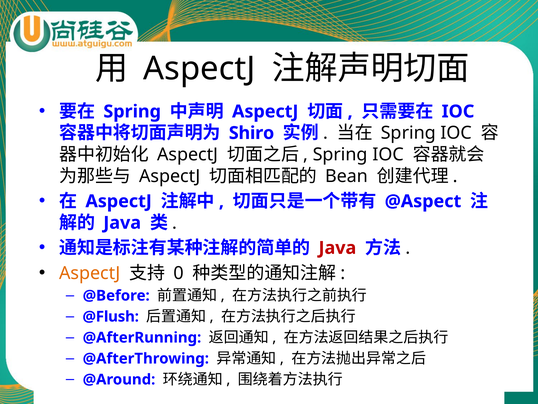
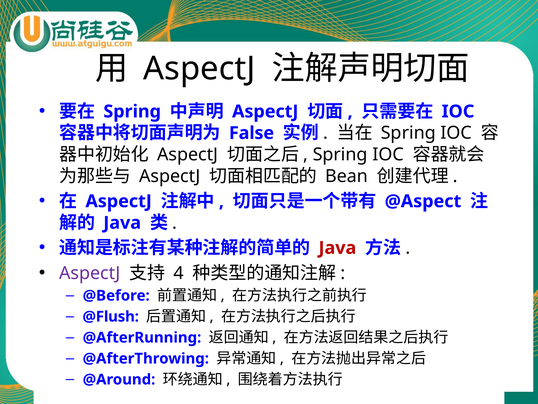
Shiro: Shiro -> False
AspectJ at (90, 273) colour: orange -> purple
0: 0 -> 4
